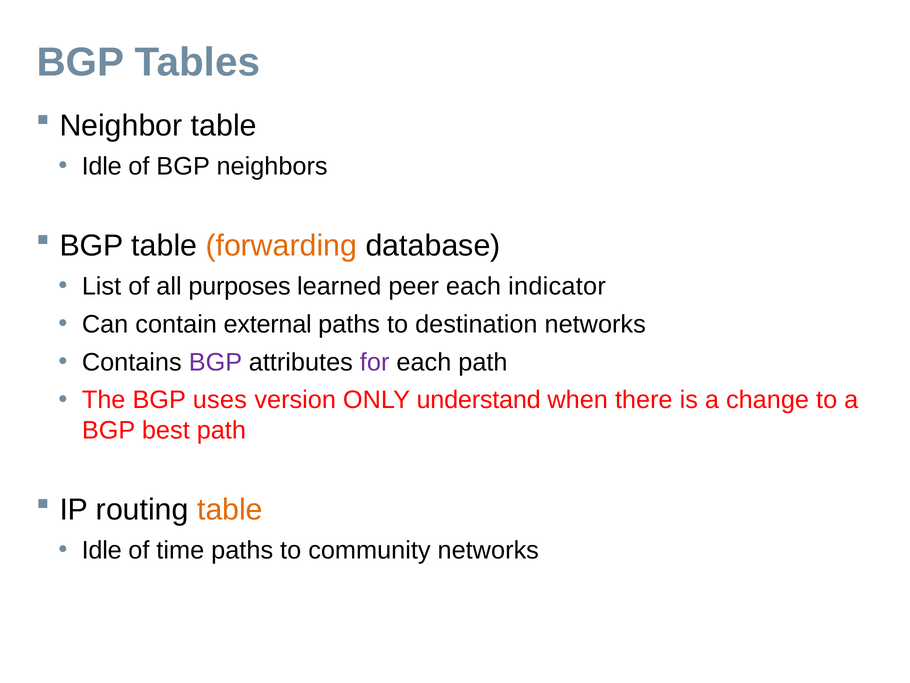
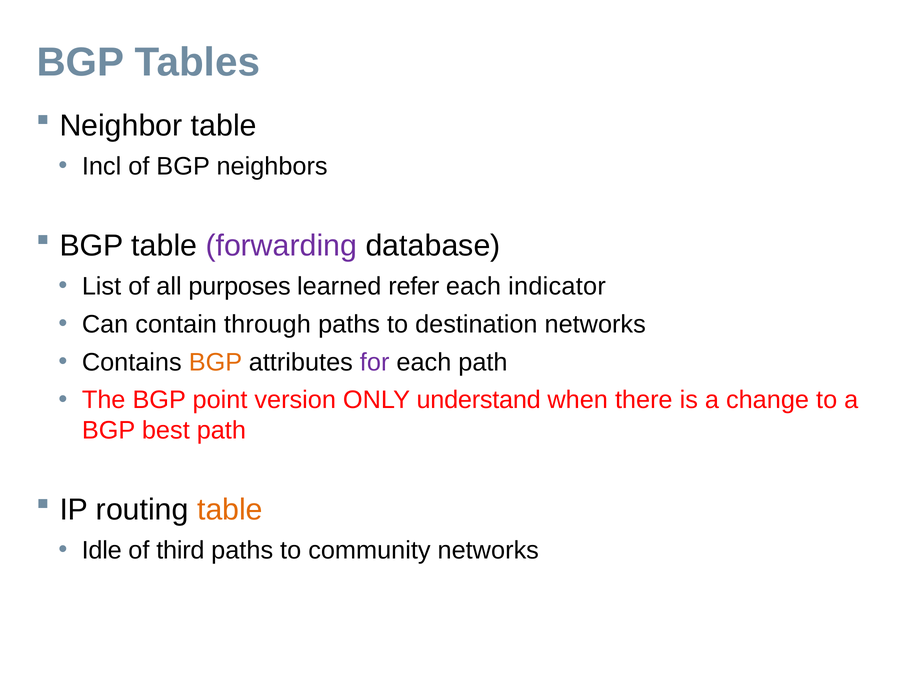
Idle at (102, 166): Idle -> Incl
forwarding colour: orange -> purple
peer: peer -> refer
external: external -> through
BGP at (215, 362) colour: purple -> orange
uses: uses -> point
time: time -> third
